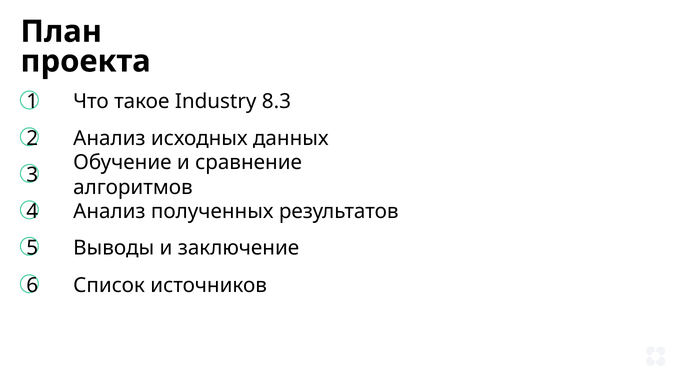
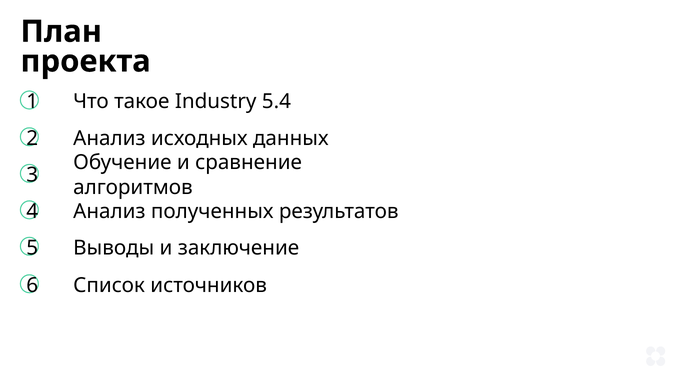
8.3: 8.3 -> 5.4
